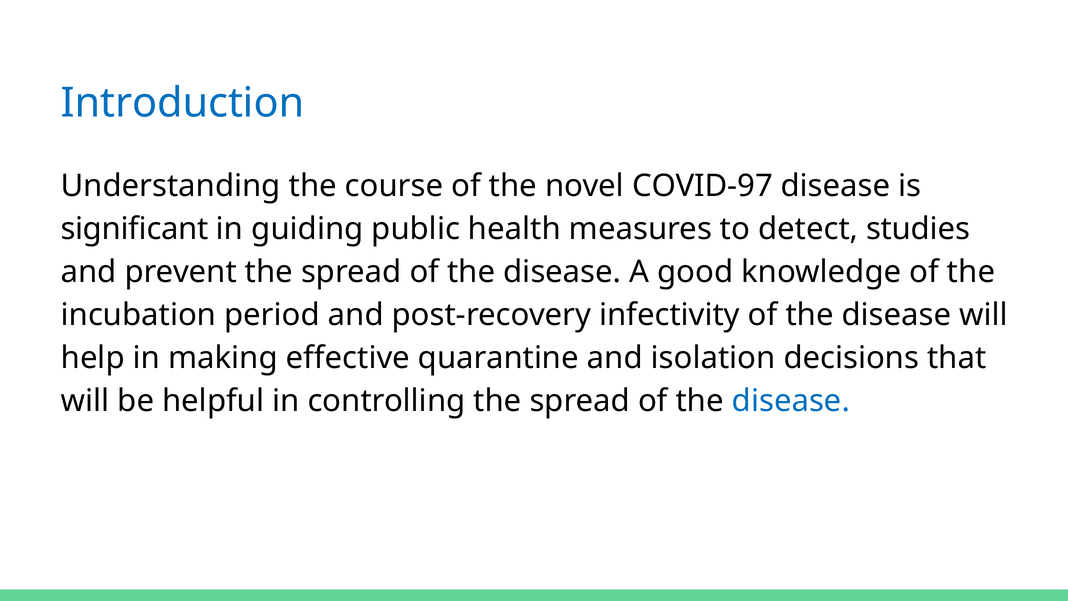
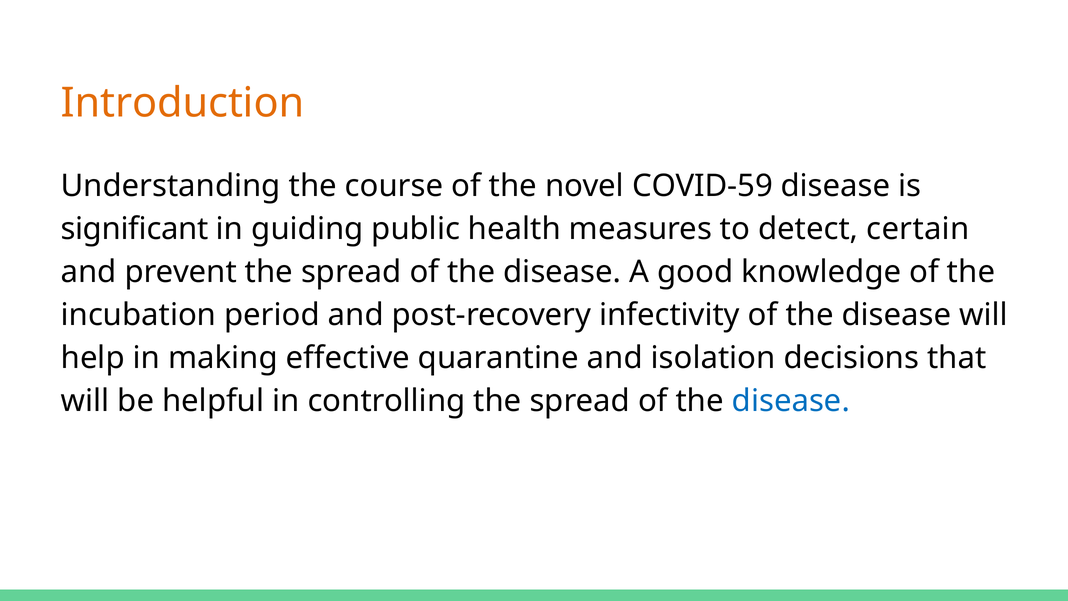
Introduction colour: blue -> orange
COVID-97: COVID-97 -> COVID-59
studies: studies -> certain
